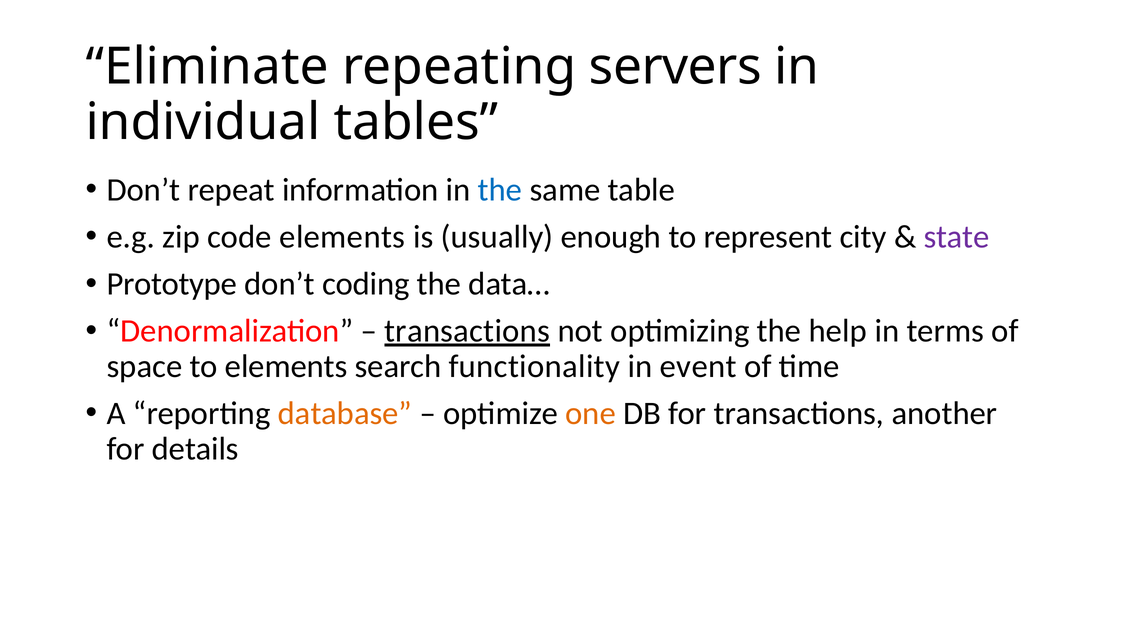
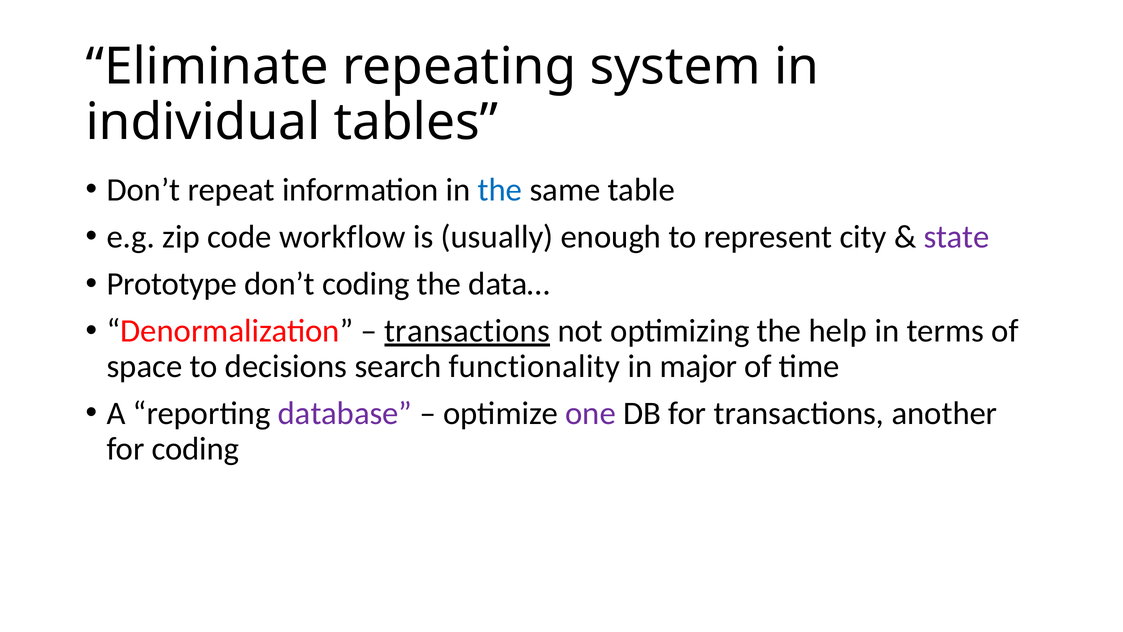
servers: servers -> system
code elements: elements -> workflow
to elements: elements -> decisions
event: event -> major
database colour: orange -> purple
one colour: orange -> purple
for details: details -> coding
